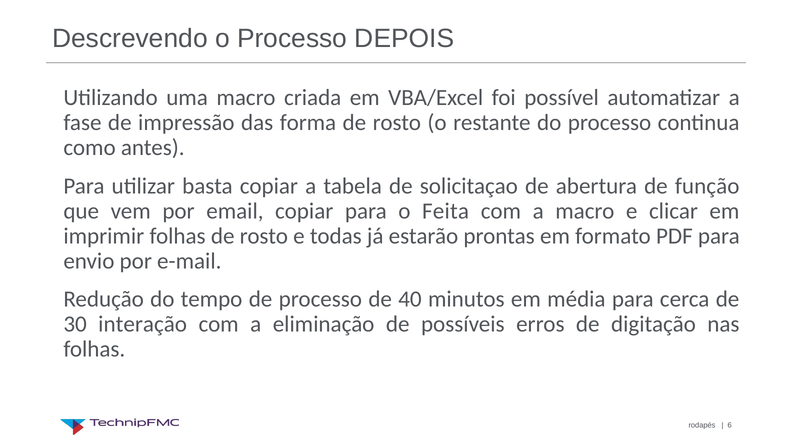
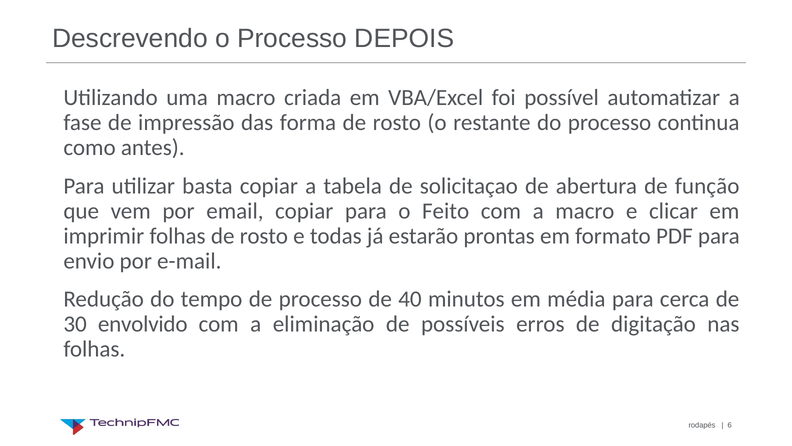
Feita: Feita -> Feito
interação: interação -> envolvido
